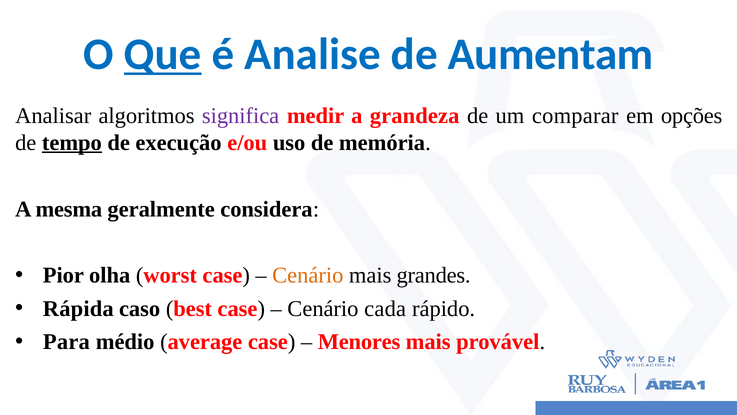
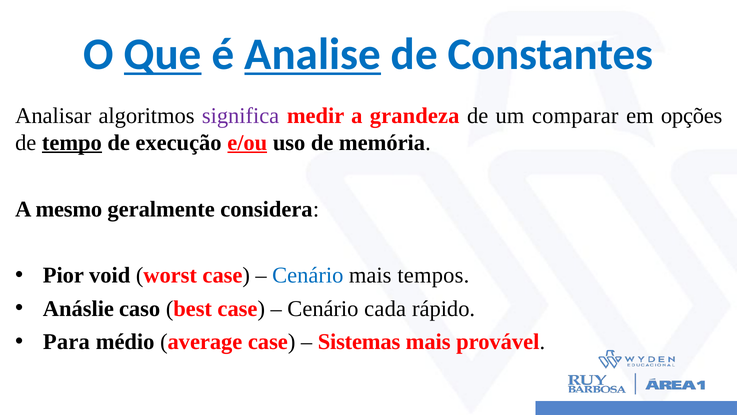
Analise underline: none -> present
Aumentam: Aumentam -> Constantes
e/ou underline: none -> present
mesma: mesma -> mesmo
olha: olha -> void
Cenário at (308, 275) colour: orange -> blue
grandes: grandes -> tempos
Rápida: Rápida -> Anáslie
Menores: Menores -> Sistemas
